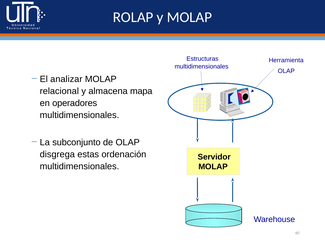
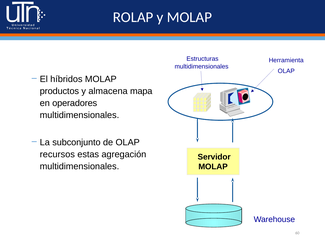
analizar: analizar -> híbridos
relacional: relacional -> productos
disgrega: disgrega -> recursos
ordenación: ordenación -> agregación
